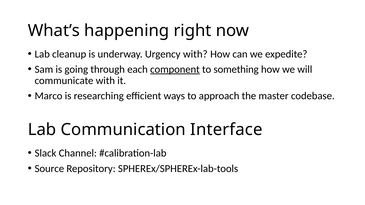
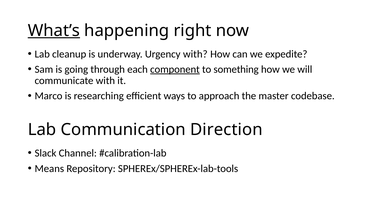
What’s underline: none -> present
Interface: Interface -> Direction
Source: Source -> Means
